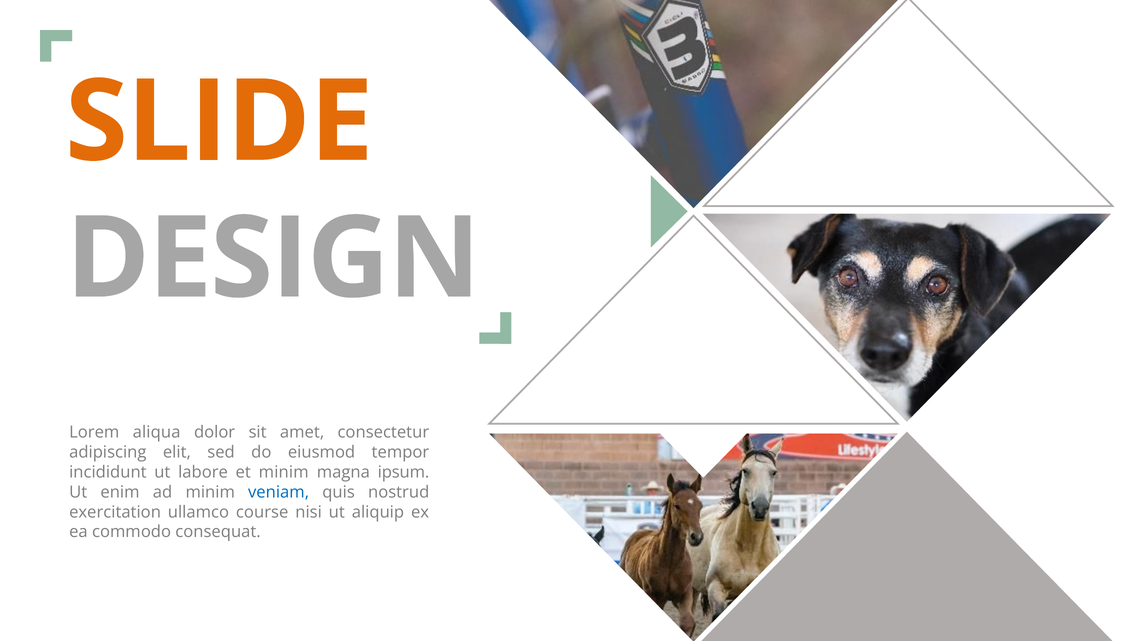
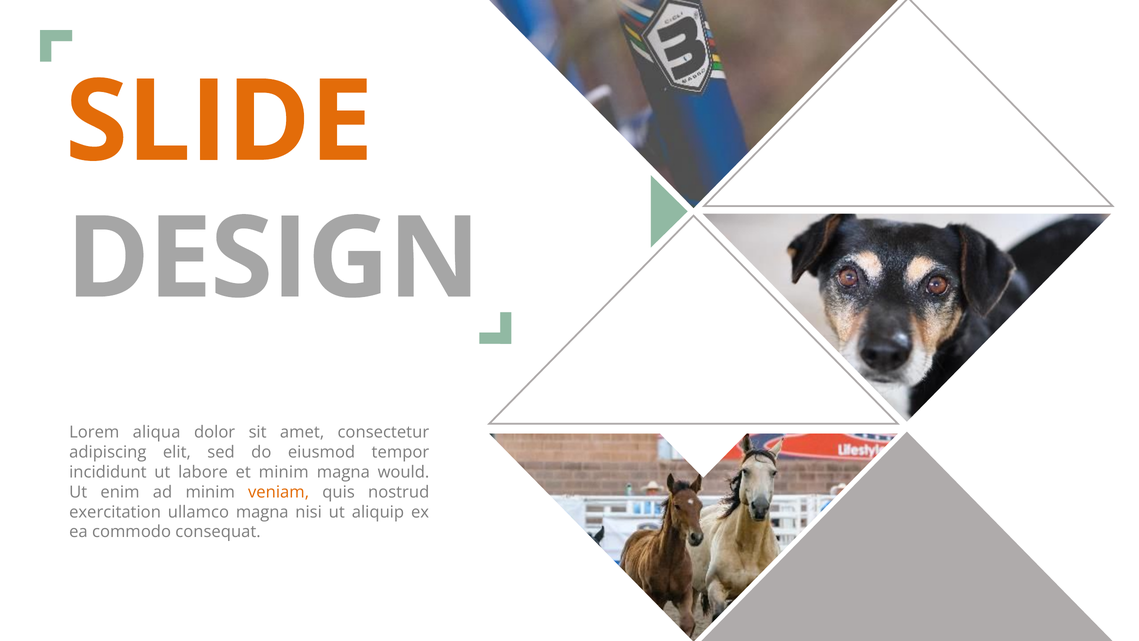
ipsum: ipsum -> would
veniam colour: blue -> orange
ullamco course: course -> magna
